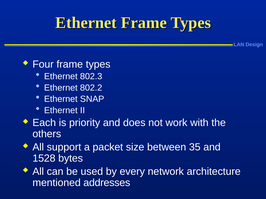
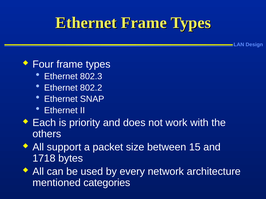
35: 35 -> 15
1528: 1528 -> 1718
addresses: addresses -> categories
